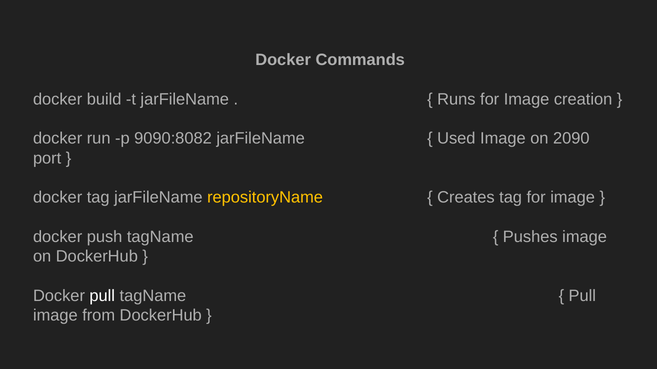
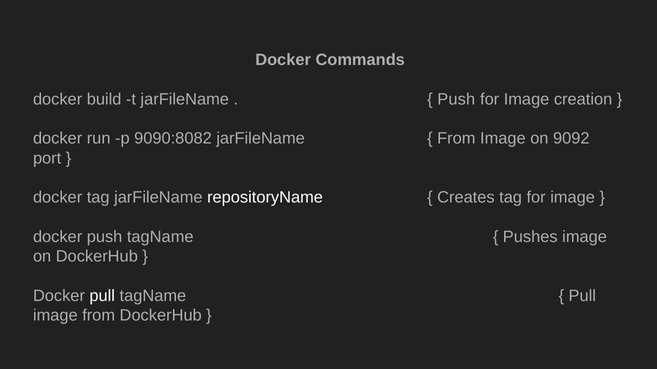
Runs at (456, 99): Runs -> Push
Used at (456, 139): Used -> From
2090: 2090 -> 9092
repositoryName colour: yellow -> white
